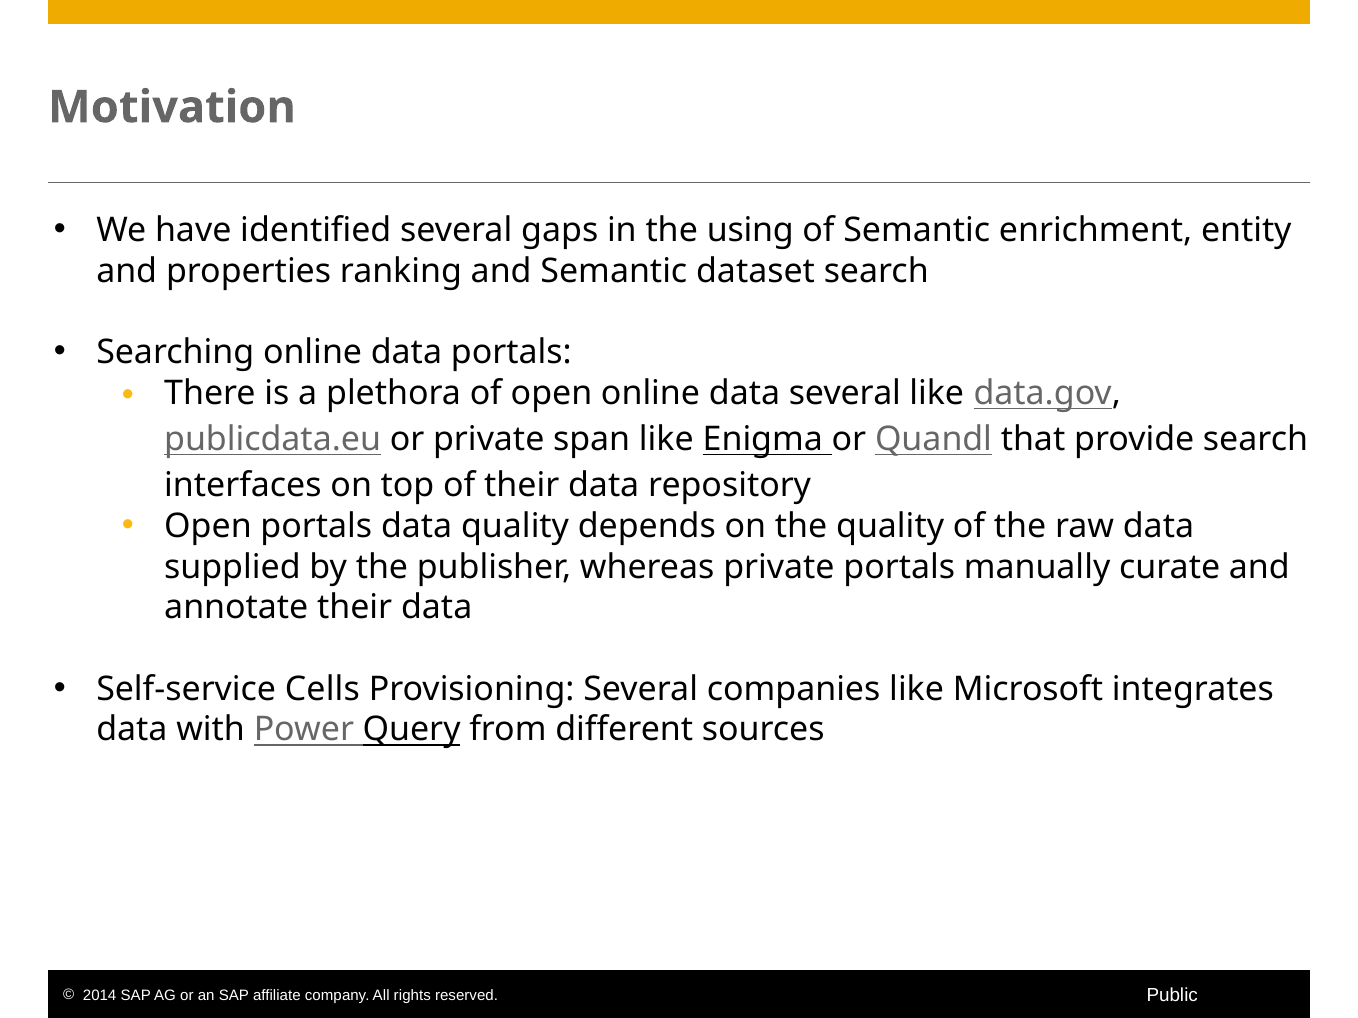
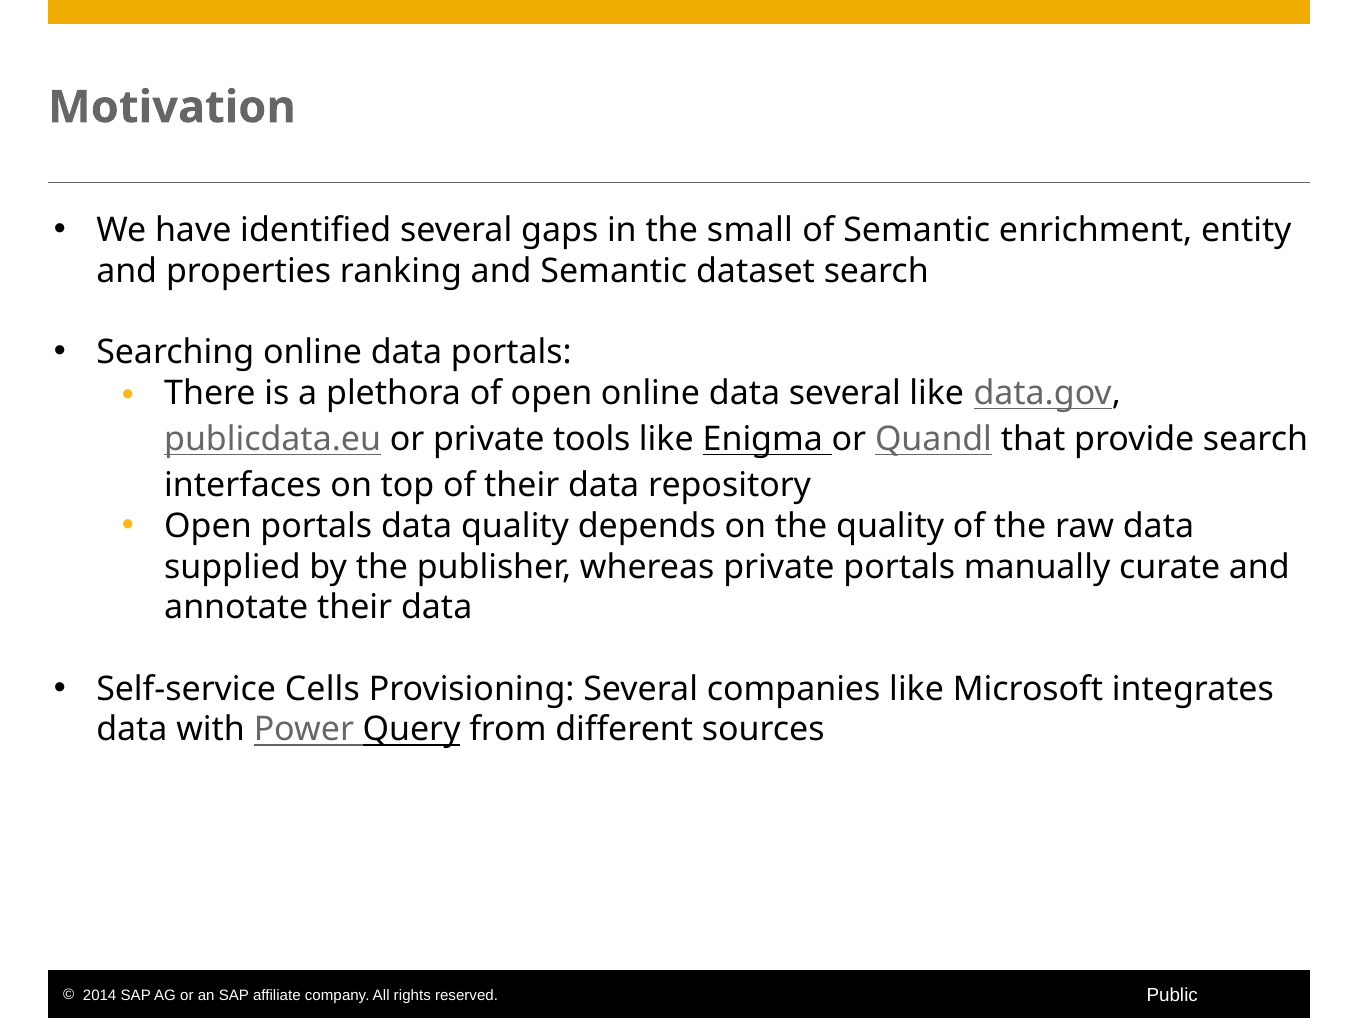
using: using -> small
span: span -> tools
